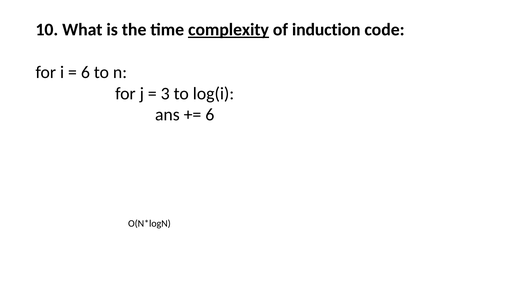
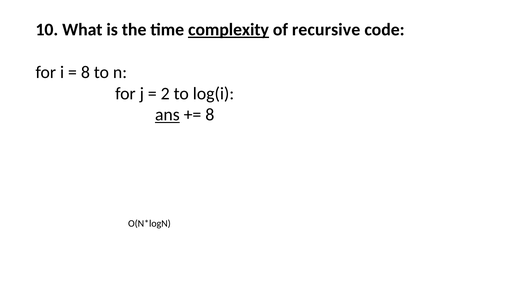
induction: induction -> recursive
6 at (85, 72): 6 -> 8
3: 3 -> 2
ans underline: none -> present
6 at (210, 115): 6 -> 8
